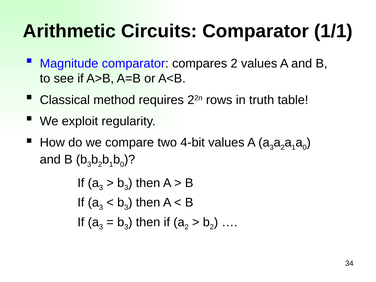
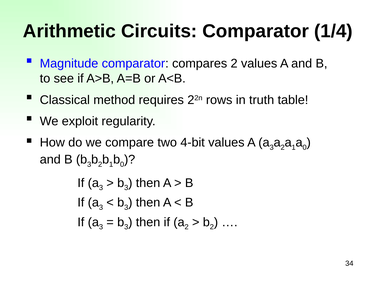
1/1: 1/1 -> 1/4
